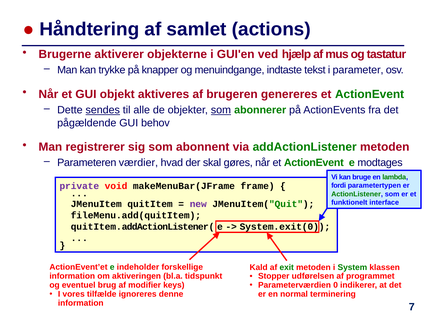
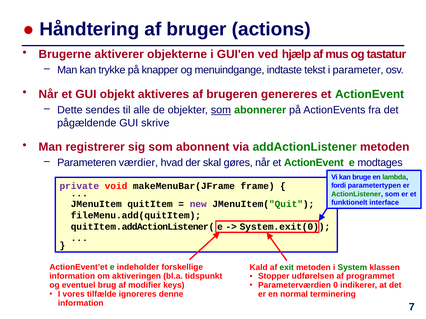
samlet: samlet -> bruger
sendes underline: present -> none
behov: behov -> skrive
